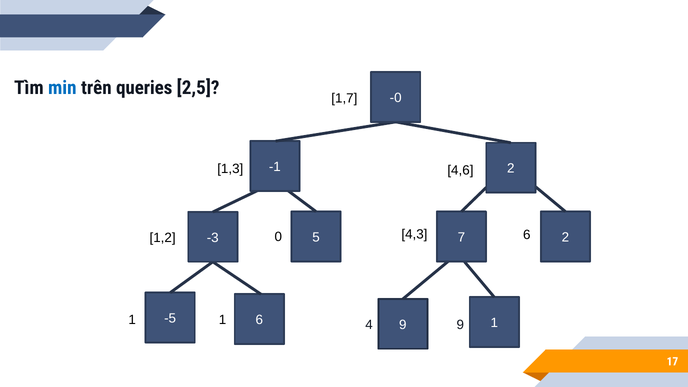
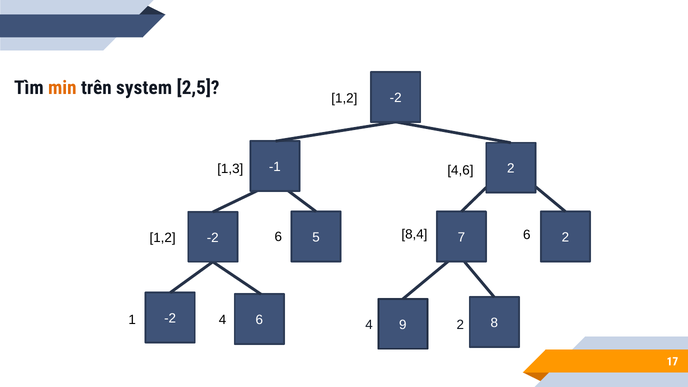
min colour: blue -> orange
queries: queries -> system
-0 at (396, 98): -0 -> -2
1,7 at (344, 98): 1,7 -> 1,2
4,3: 4,3 -> 8,4
1,2 0: 0 -> 6
-3 at (213, 238): -3 -> -2
-5 at (170, 318): -5 -> -2
1 1: 1 -> 4
4 9: 9 -> 2
9 1: 1 -> 8
